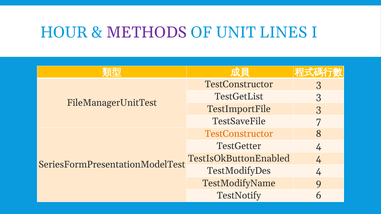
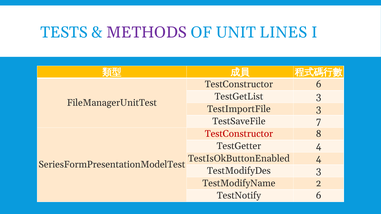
HOUR: HOUR -> TESTS
TestConstructor 3: 3 -> 6
TestConstructor at (239, 134) colour: orange -> red
TestModifyDes 4: 4 -> 3
9: 9 -> 2
